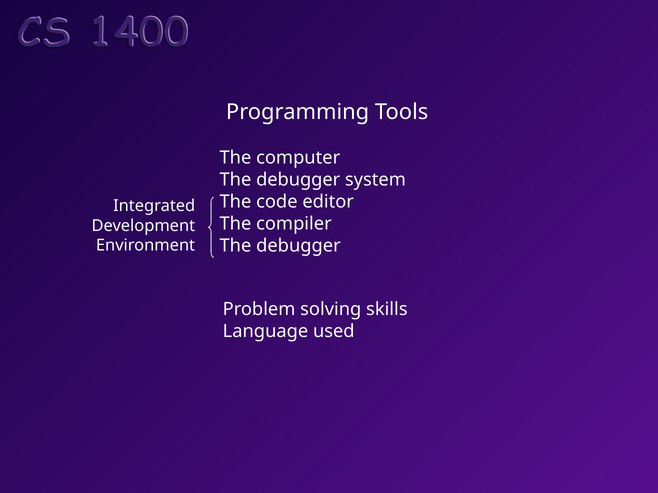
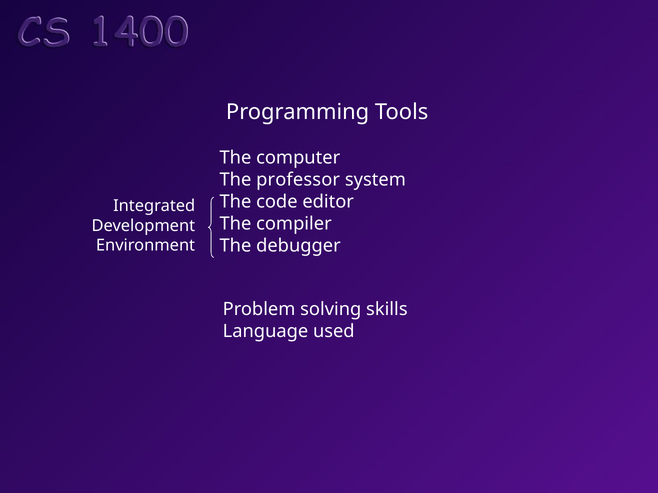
debugger at (298, 180): debugger -> professor
